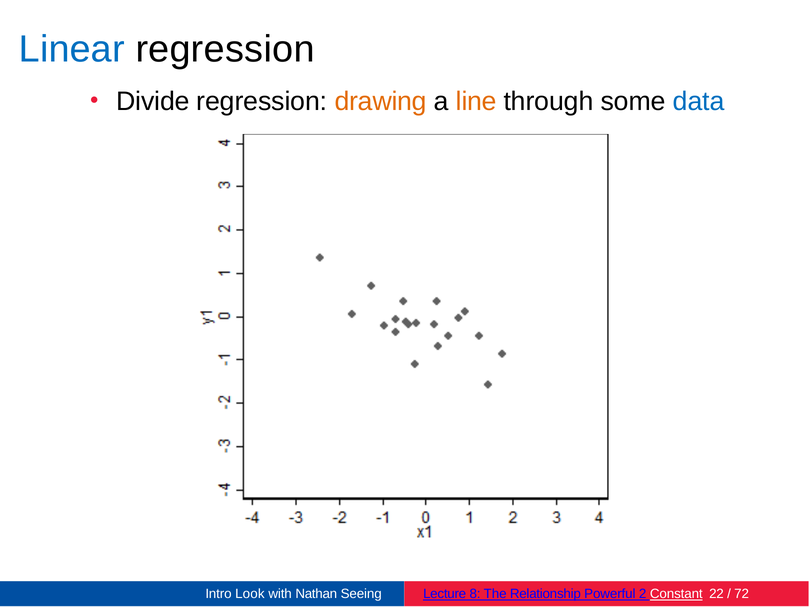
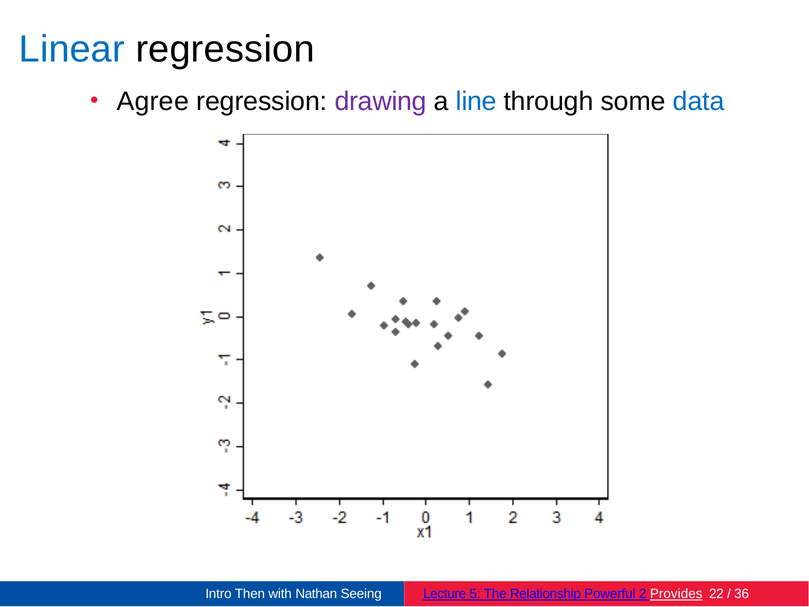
Divide: Divide -> Agree
drawing colour: orange -> purple
line colour: orange -> blue
Look: Look -> Then
8: 8 -> 5
Constant: Constant -> Provides
72: 72 -> 36
